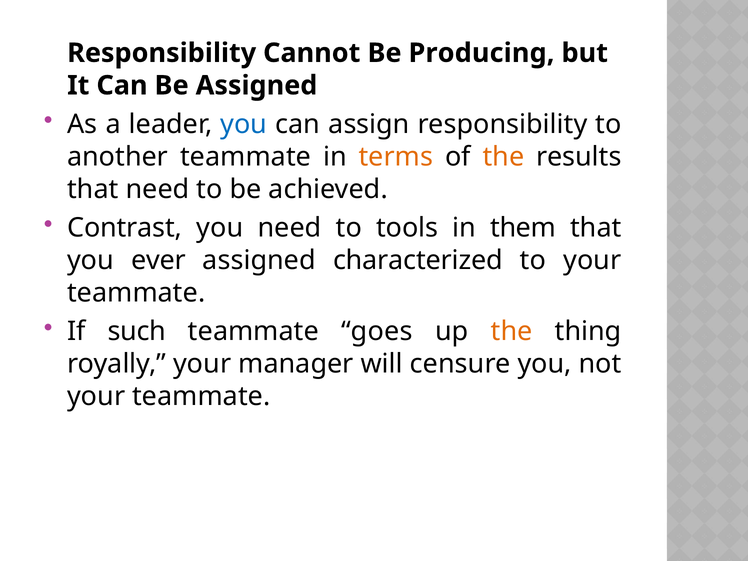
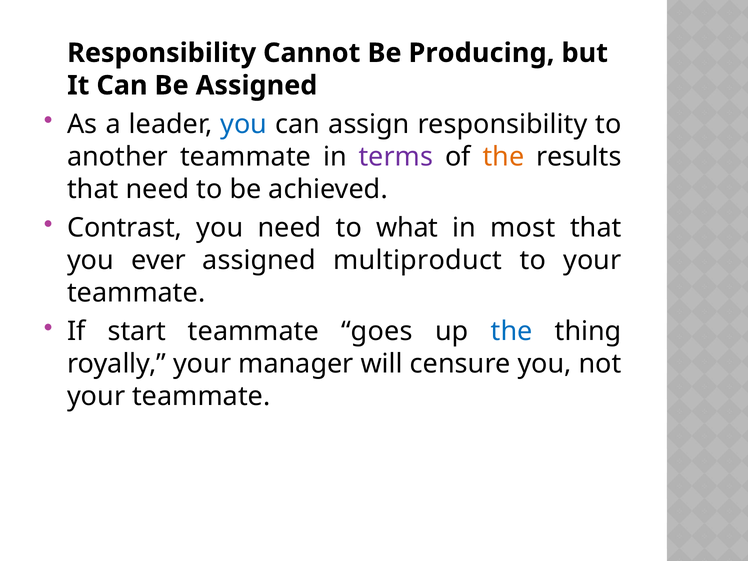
terms colour: orange -> purple
tools: tools -> what
them: them -> most
characterized: characterized -> multiproduct
such: such -> start
the at (512, 332) colour: orange -> blue
